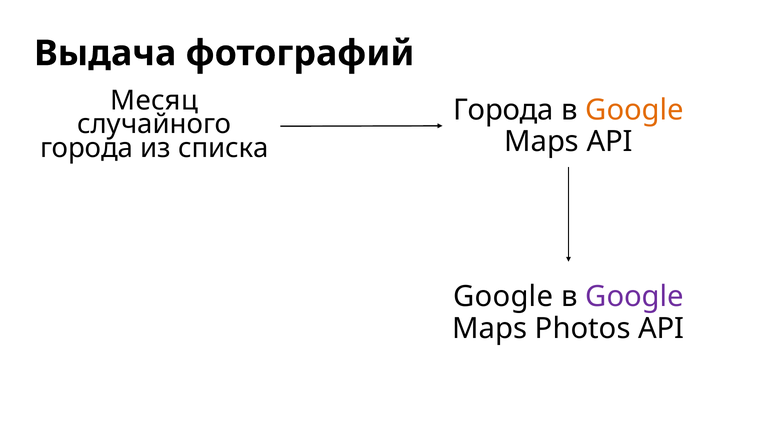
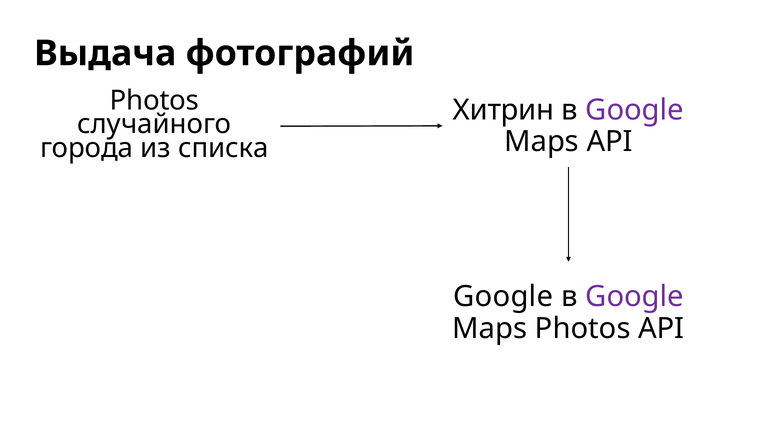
Месяц at (154, 100): Месяц -> Photos
Города at (503, 110): Города -> Хитрин
Google at (635, 110) colour: orange -> purple
